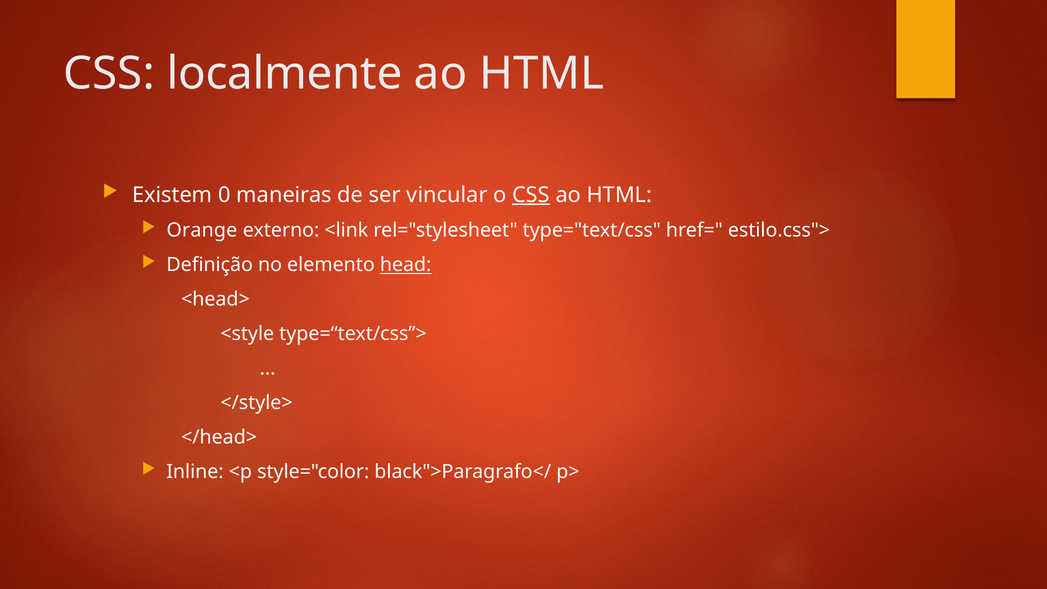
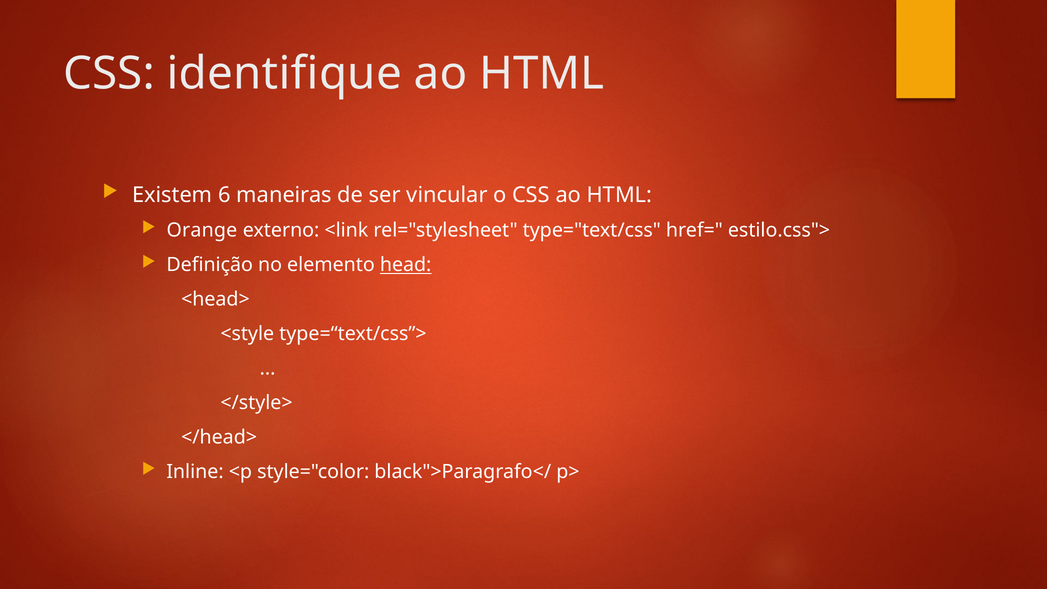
localmente: localmente -> identifique
0: 0 -> 6
CSS at (531, 195) underline: present -> none
